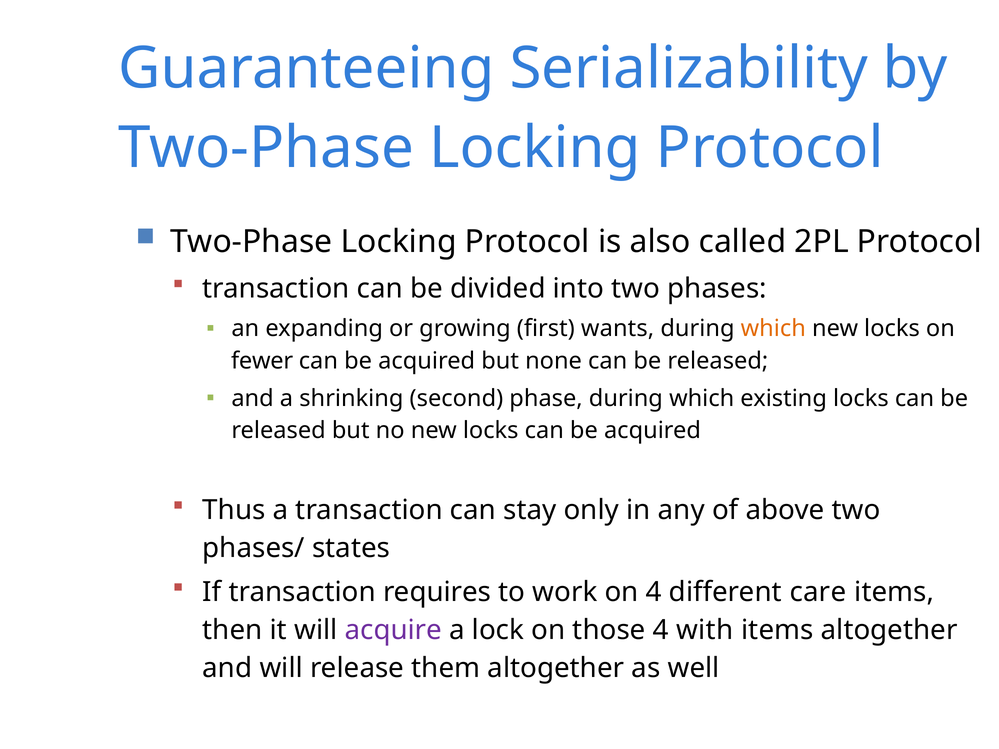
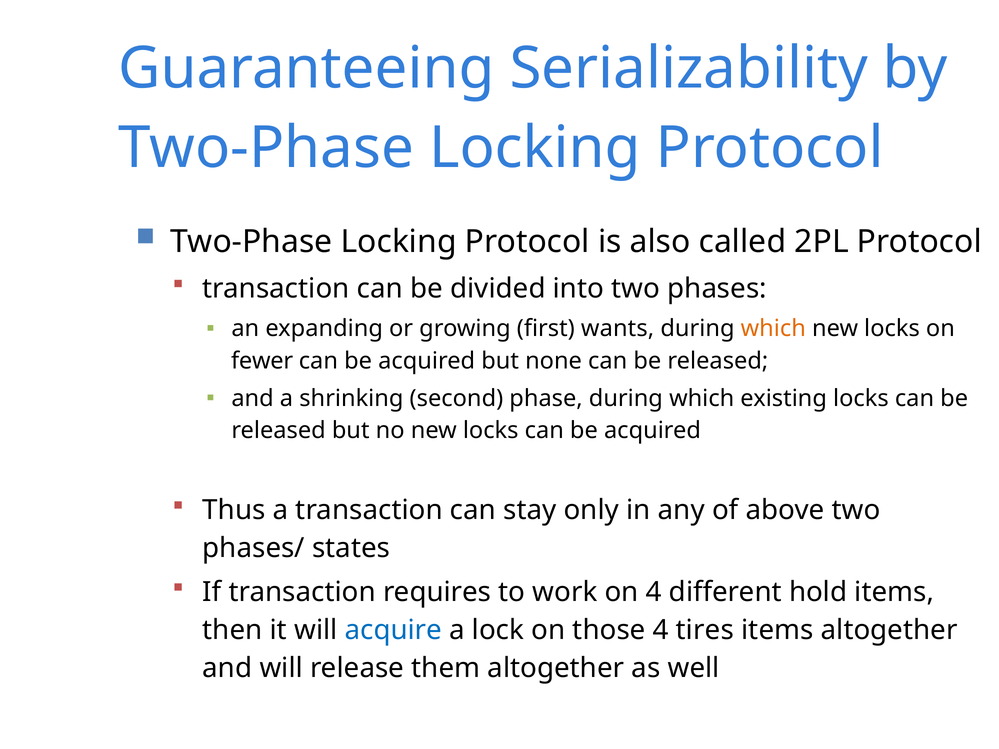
care: care -> hold
acquire colour: purple -> blue
with: with -> tires
